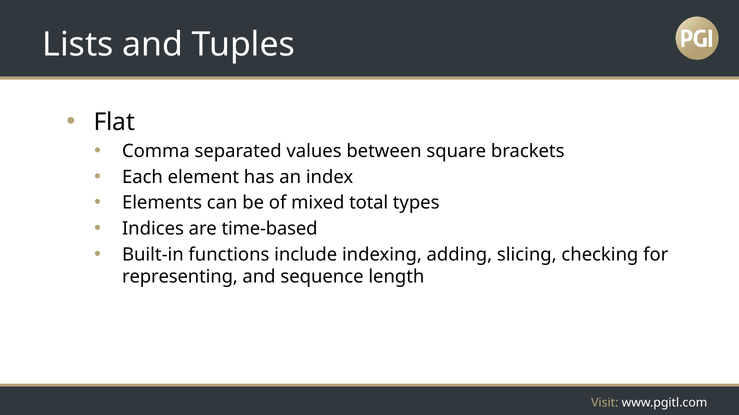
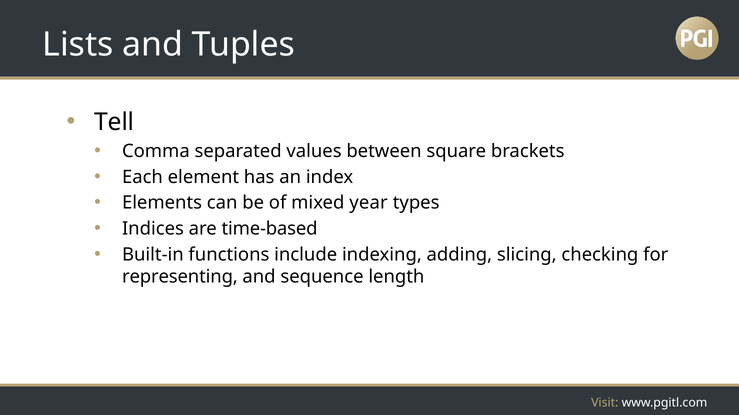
Flat: Flat -> Tell
total: total -> year
